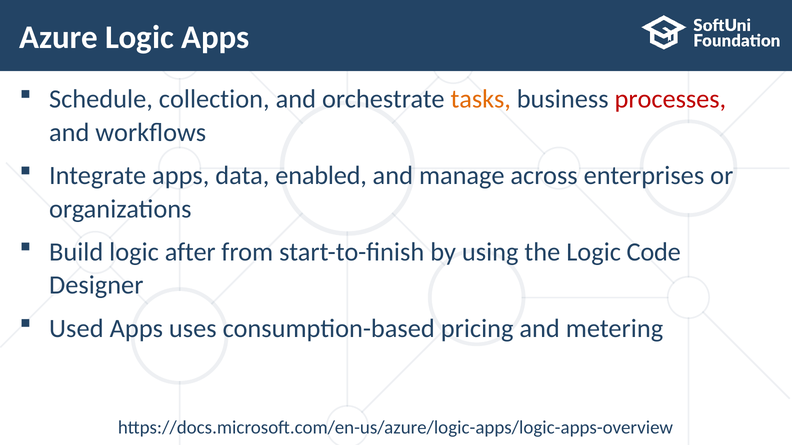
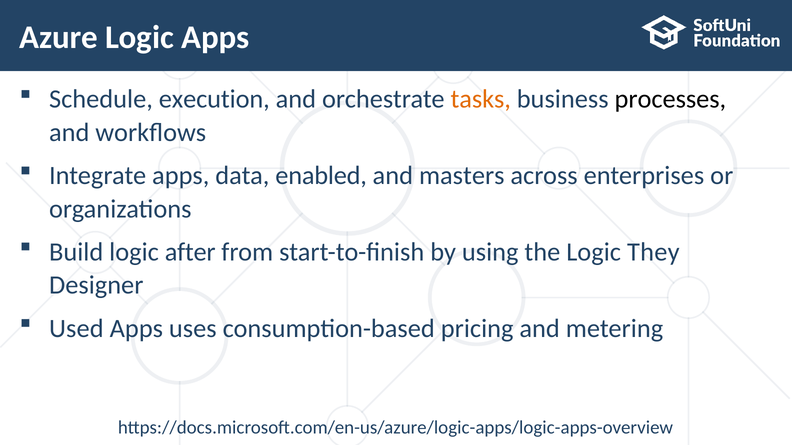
collection: collection -> execution
processes colour: red -> black
manage: manage -> masters
Code: Code -> They
